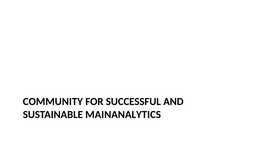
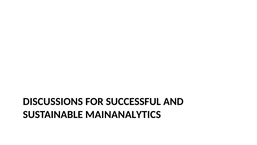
COMMUNITY: COMMUNITY -> DISCUSSIONS
